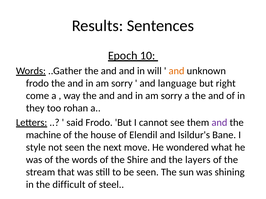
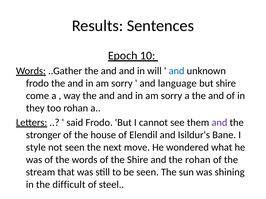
and at (177, 71) colour: orange -> blue
but right: right -> shire
machine: machine -> stronger
the layers: layers -> rohan
